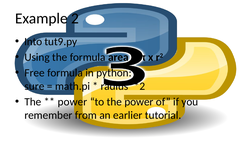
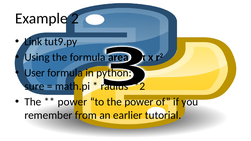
Into: Into -> Link
Free: Free -> User
